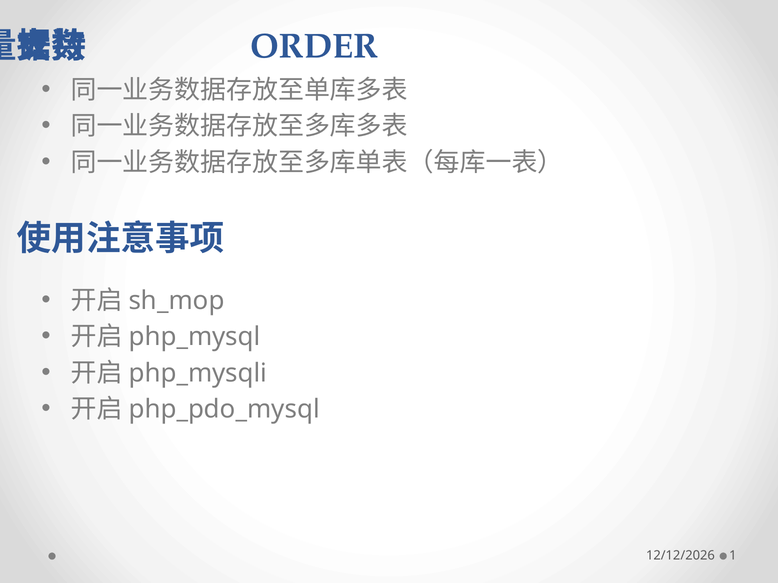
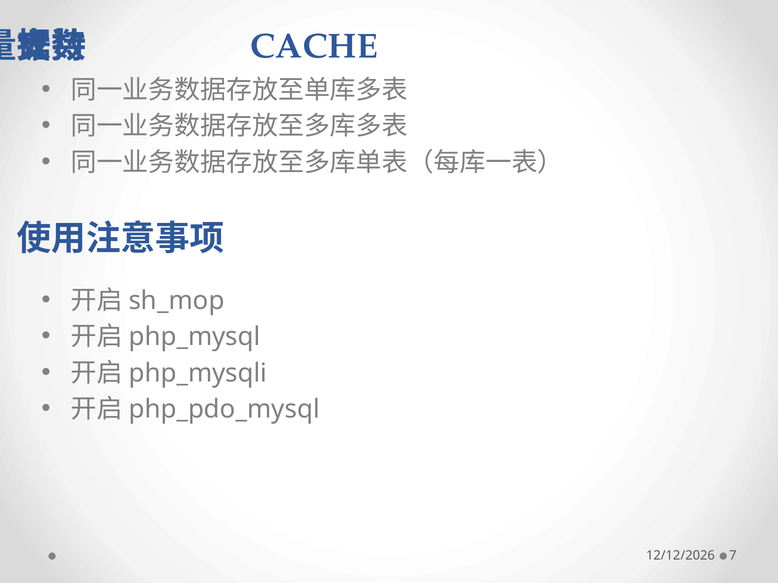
ORDER: ORDER -> CACHE
1: 1 -> 7
